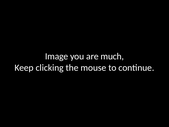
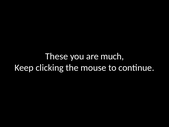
Image: Image -> These
